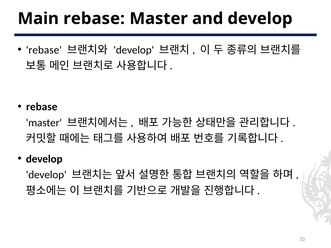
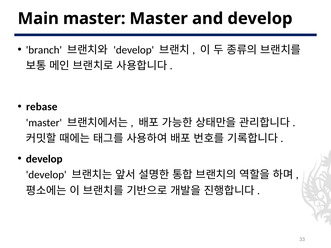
Main rebase: rebase -> master
rebase at (44, 50): rebase -> branch
